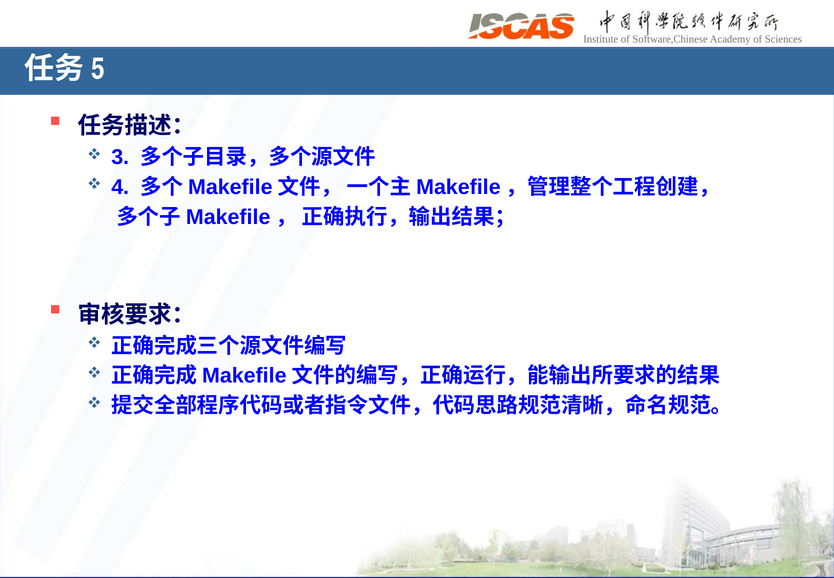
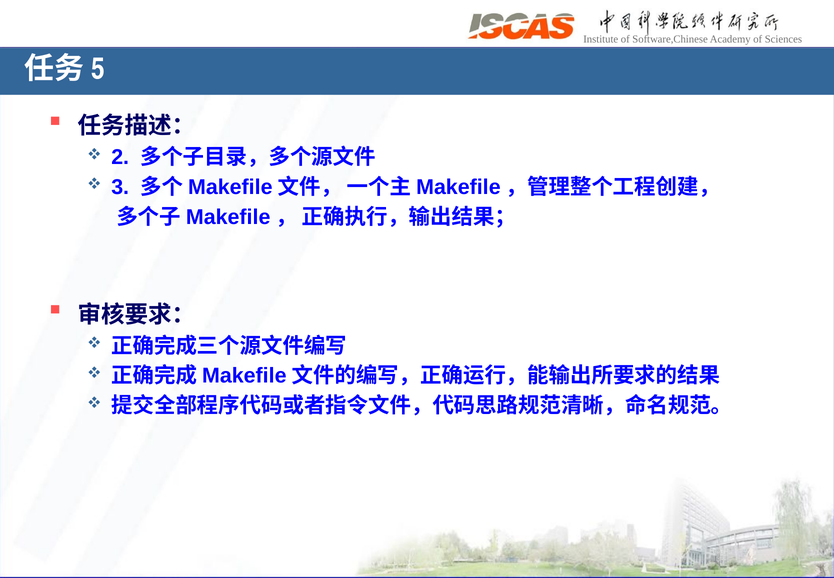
3: 3 -> 2
4: 4 -> 3
